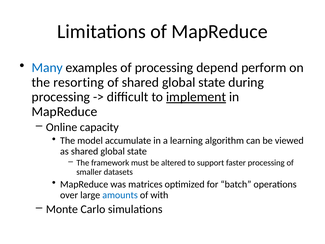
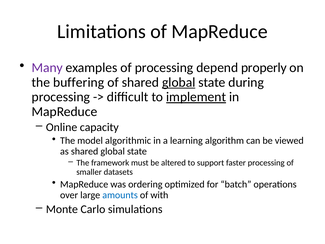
Many colour: blue -> purple
perform: perform -> properly
resorting: resorting -> buffering
global at (179, 82) underline: none -> present
accumulate: accumulate -> algorithmic
matrices: matrices -> ordering
